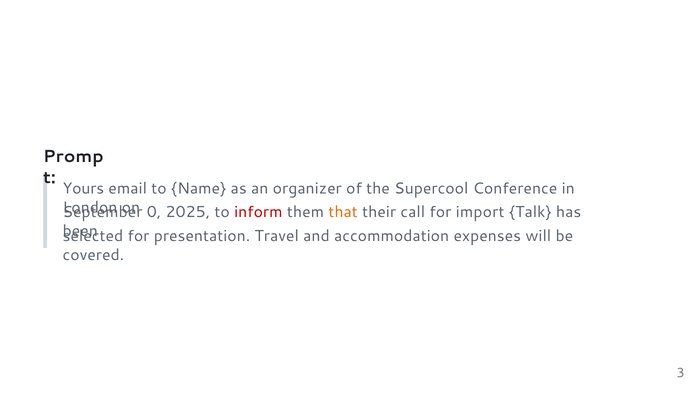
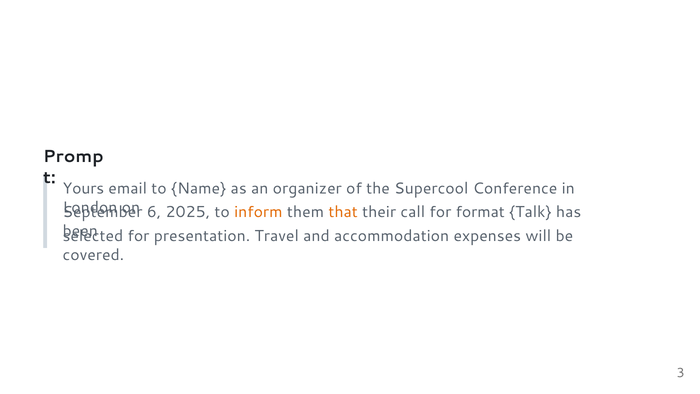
0: 0 -> 6
inform colour: red -> orange
import: import -> format
